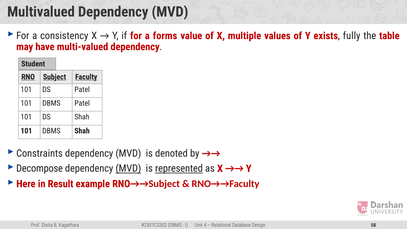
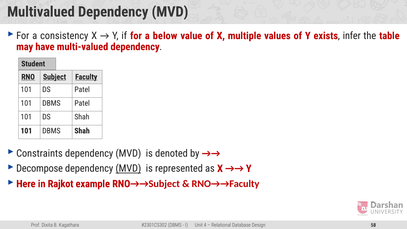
forms: forms -> below
fully: fully -> infer
represented underline: present -> none
Result: Result -> Rajkot
